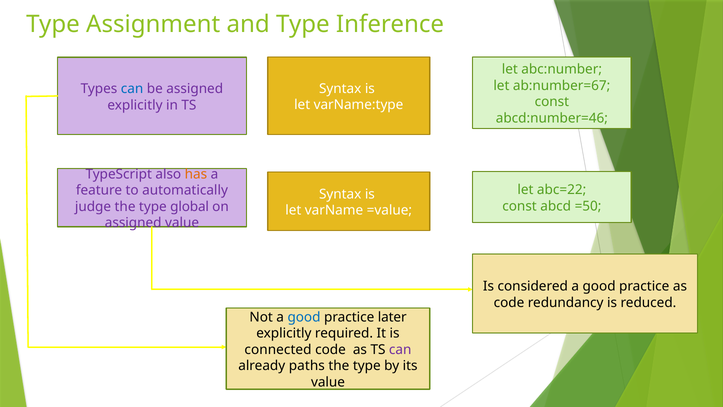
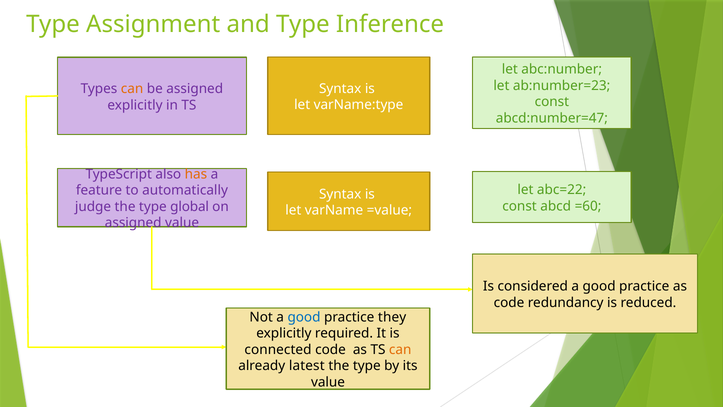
ab:number=67: ab:number=67 -> ab:number=23
can at (132, 89) colour: blue -> orange
abcd:number=46: abcd:number=46 -> abcd:number=47
=50: =50 -> =60
later: later -> they
can at (400, 349) colour: purple -> orange
paths: paths -> latest
